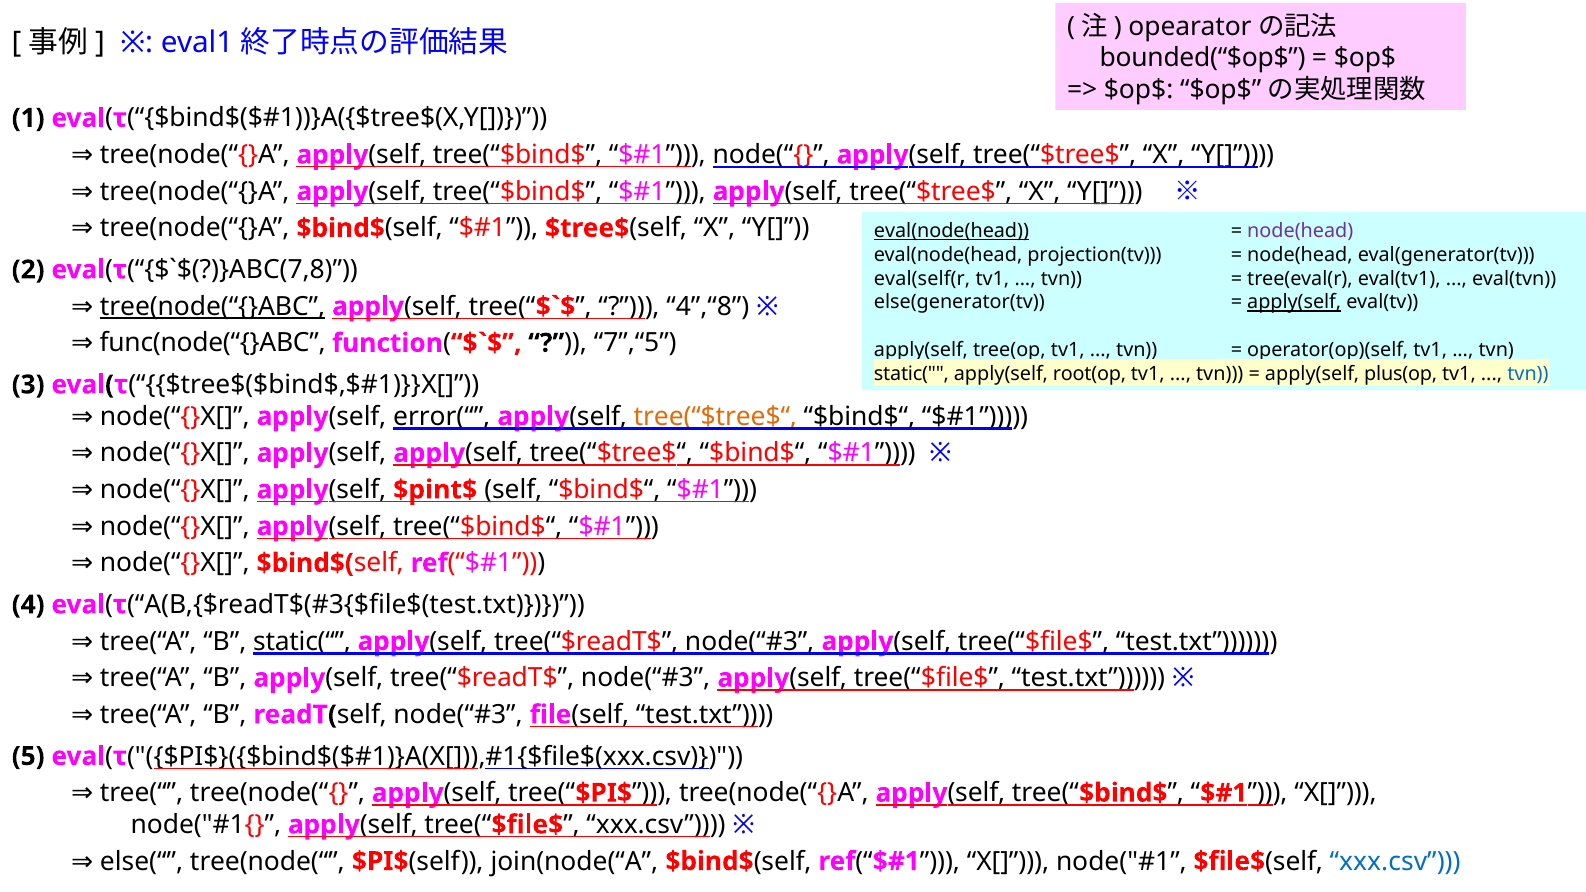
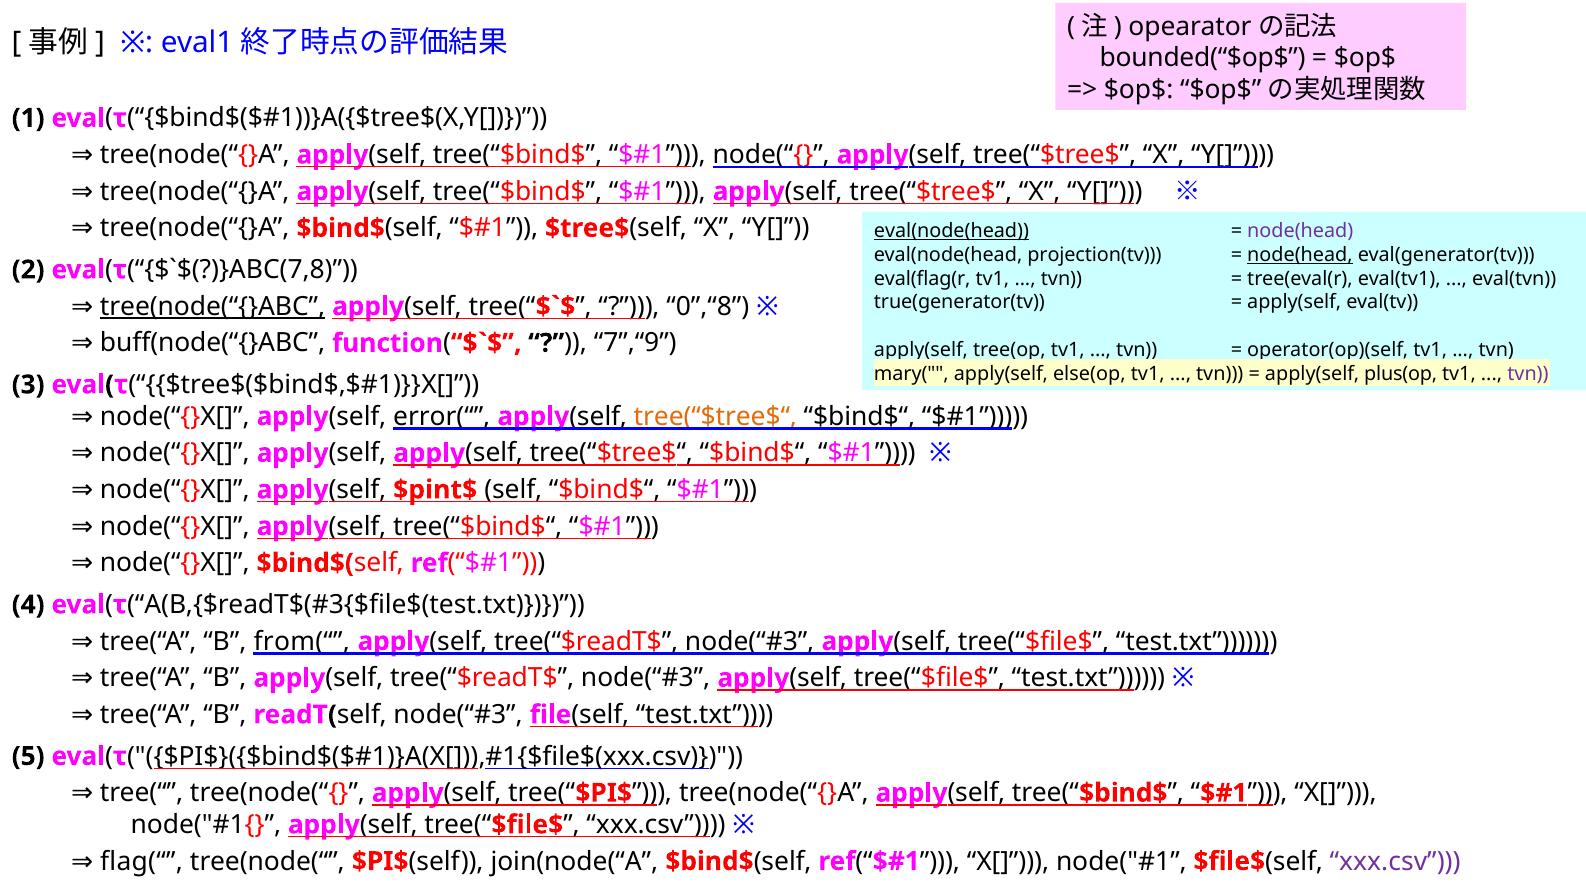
node(head at (1300, 255) underline: none -> present
eval(self(r: eval(self(r -> eval(flag(r
4”,“8: 4”,“8 -> 0”,“8
else(generator(tv: else(generator(tv -> true(generator(tv
apply(self at (1294, 302) underline: present -> none
func(node(“{}ABC: func(node(“{}ABC -> buff(node(“{}ABC
7”,“5: 7”,“5 -> 7”,“9
static(: static( -> mary(
root(op: root(op -> else(op
tvn at (1528, 374) colour: blue -> purple
static(“: static(“ -> from(“
else(“: else(“ -> flag(“
xxx.csv at (1395, 861) colour: blue -> purple
